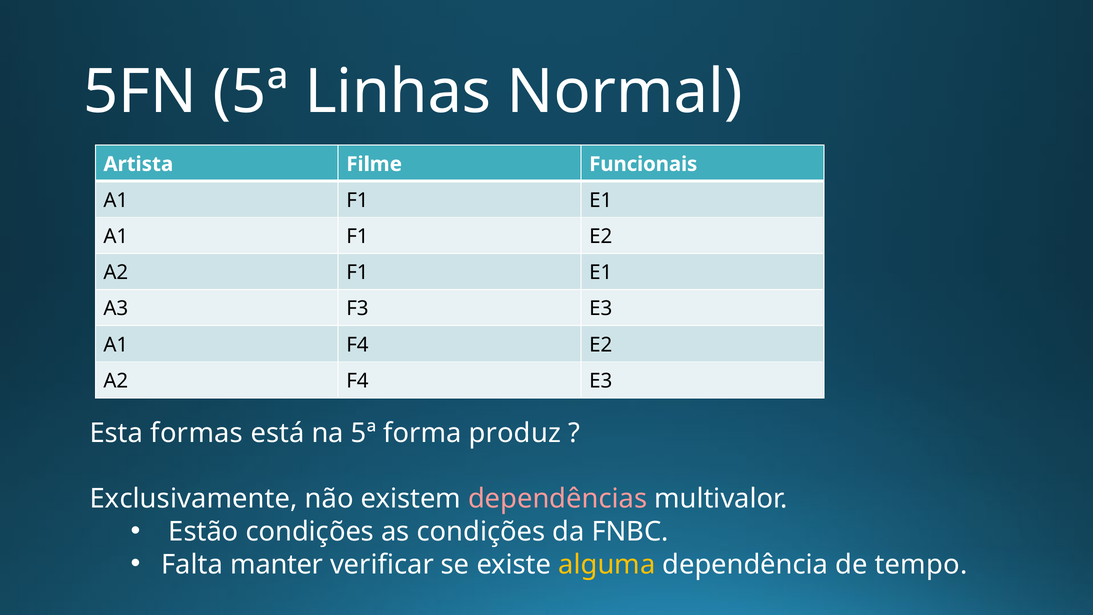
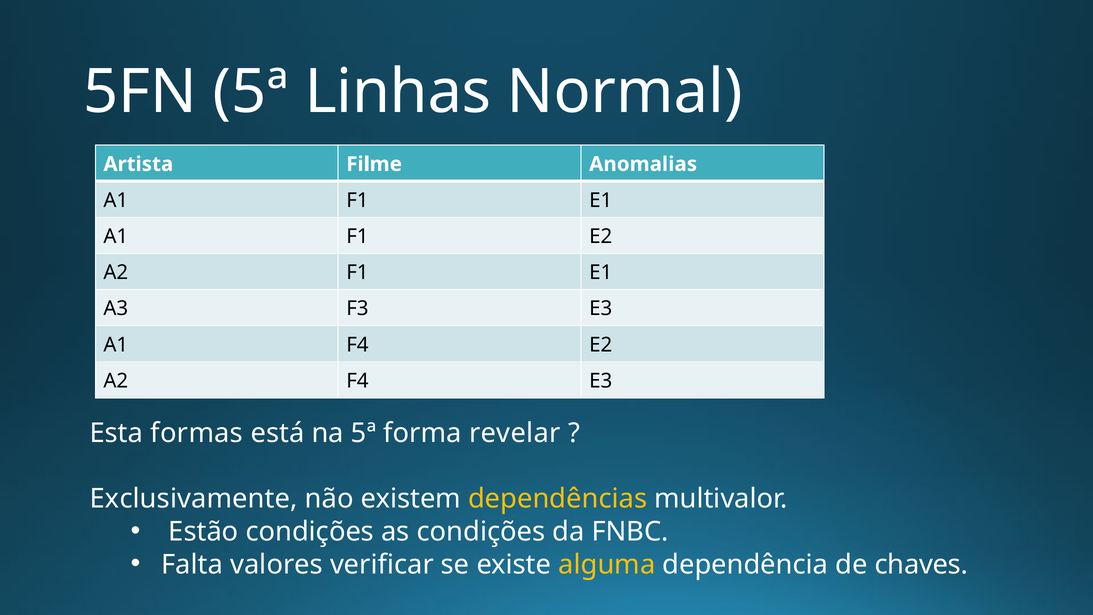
Funcionais: Funcionais -> Anomalias
produz: produz -> revelar
dependências colour: pink -> yellow
manter: manter -> valores
tempo: tempo -> chaves
